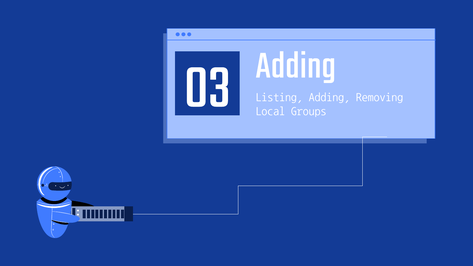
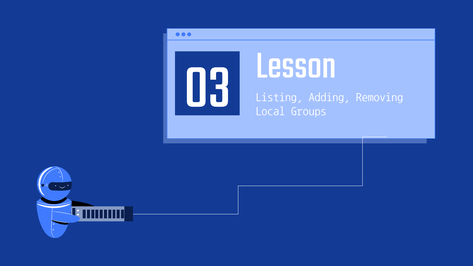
Adding at (296, 65): Adding -> Lesson
